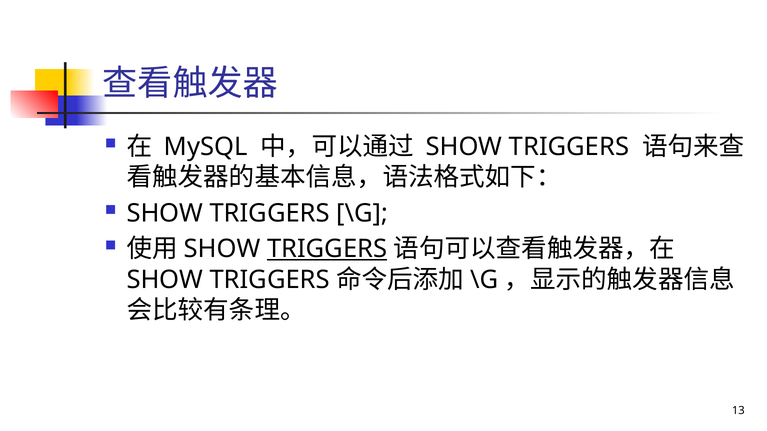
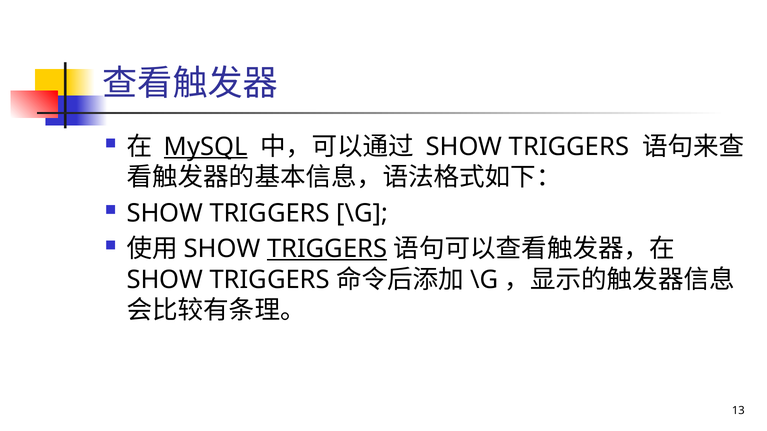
MySQL underline: none -> present
